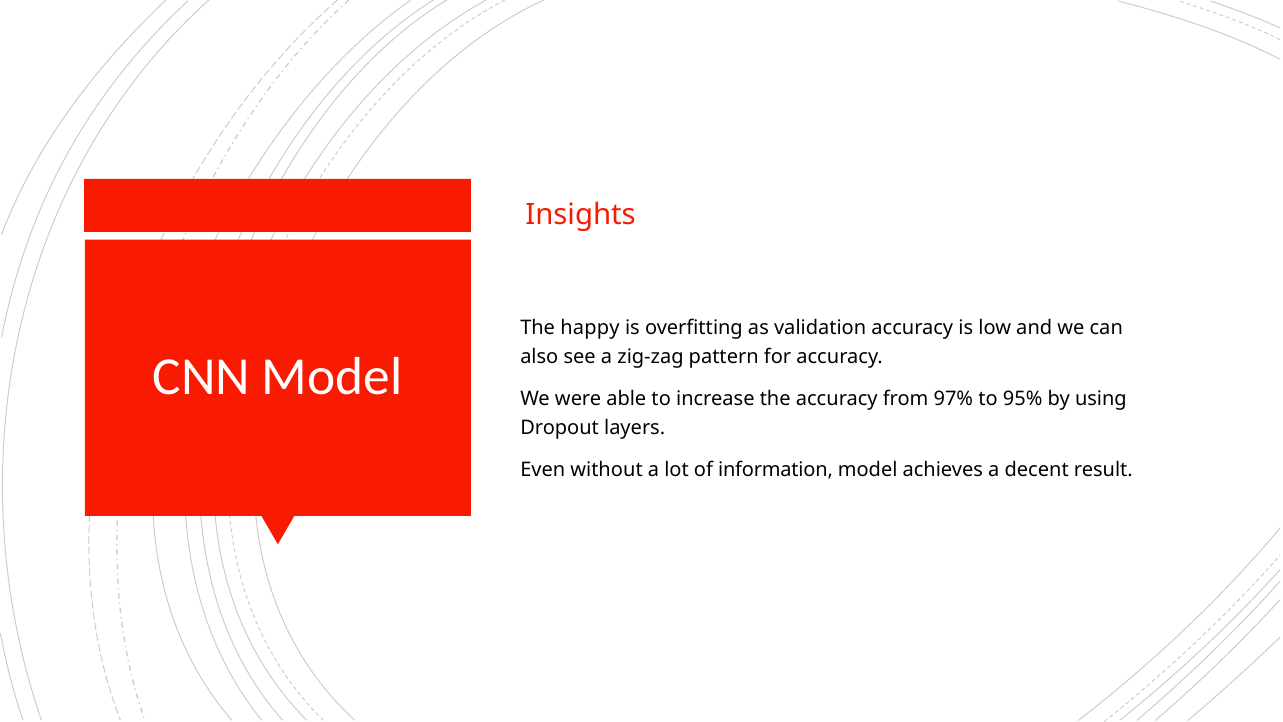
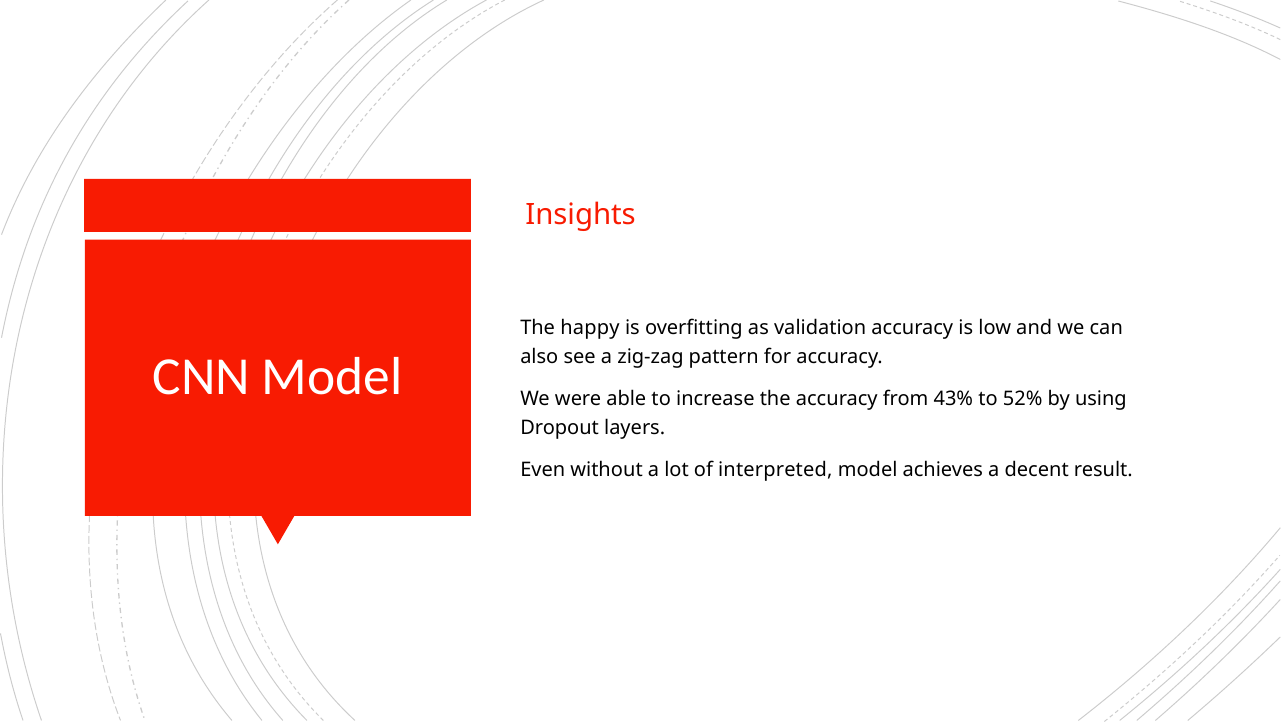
97%: 97% -> 43%
95%: 95% -> 52%
information: information -> interpreted
